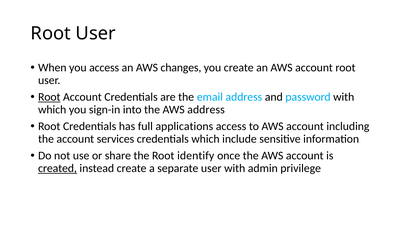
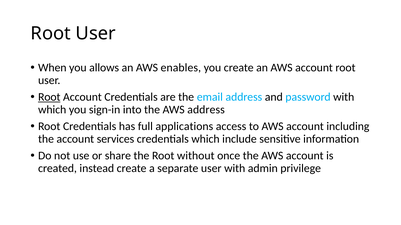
you access: access -> allows
changes: changes -> enables
identify: identify -> without
created underline: present -> none
